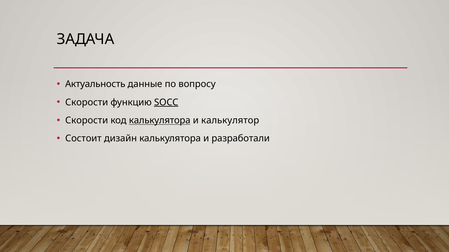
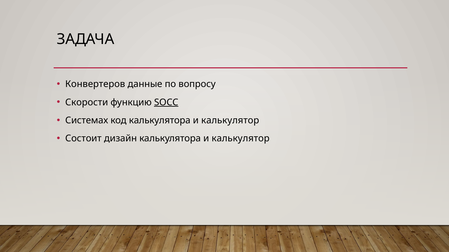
Актуальность: Актуальность -> Конвертеров
Скорости at (87, 121): Скорости -> Системах
калькулятора at (160, 121) underline: present -> none
дизайн калькулятора и разработали: разработали -> калькулятор
